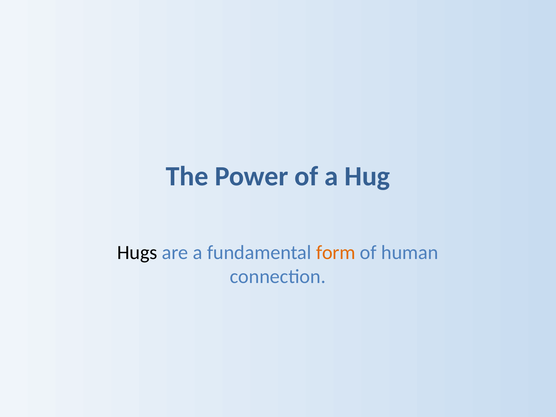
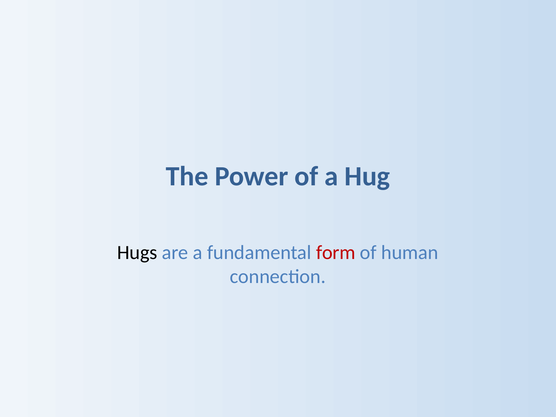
form colour: orange -> red
